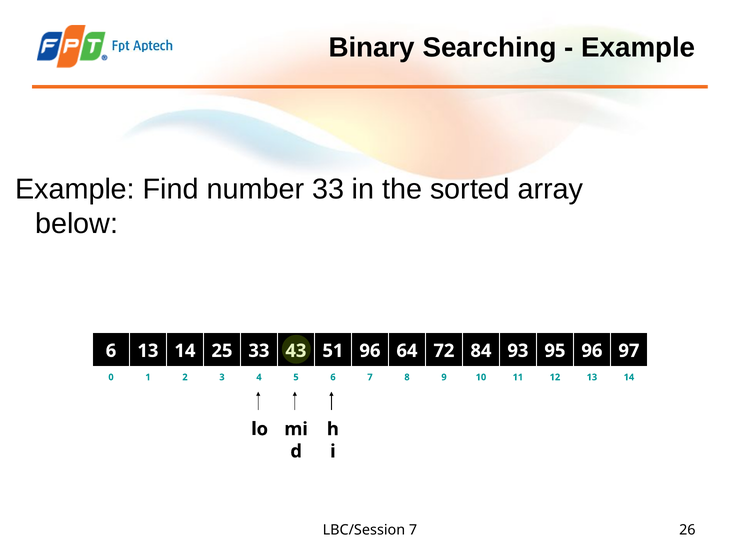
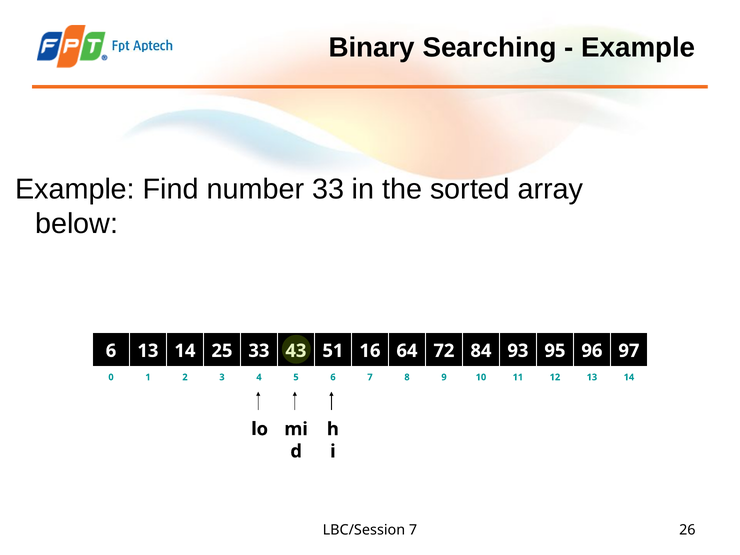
96 at (370, 351): 96 -> 16
